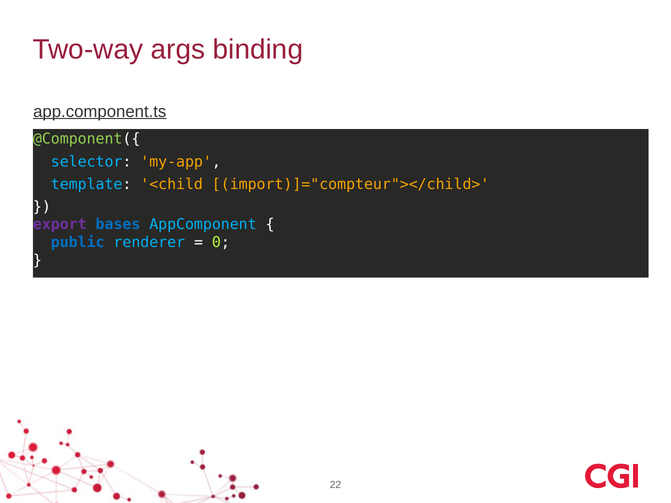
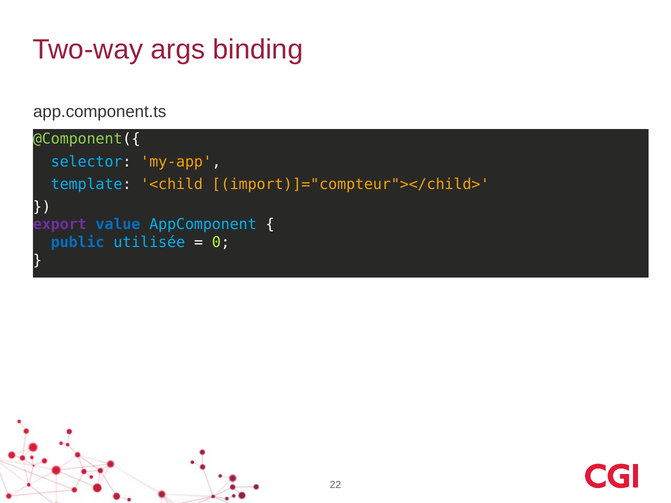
app.component.ts underline: present -> none
bases: bases -> value
renderer: renderer -> utilisée
